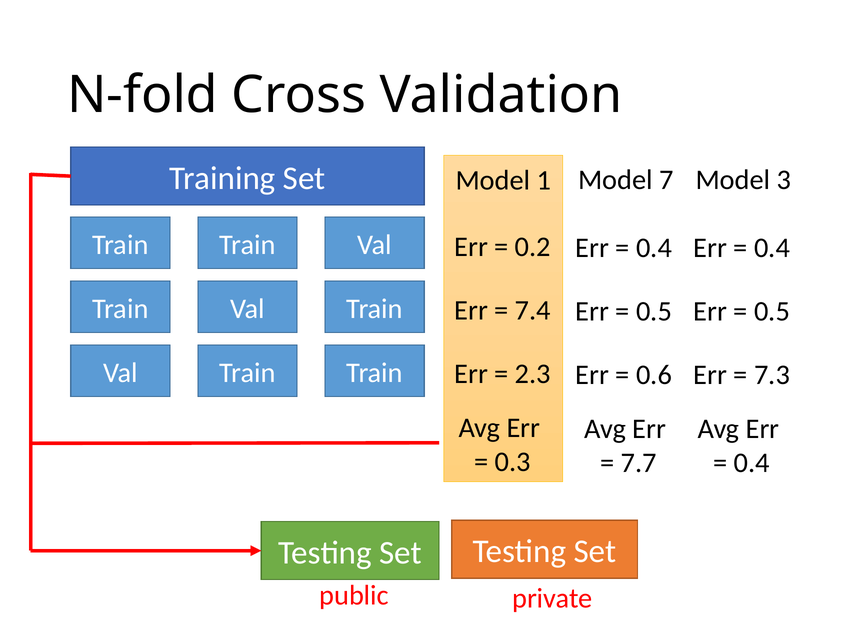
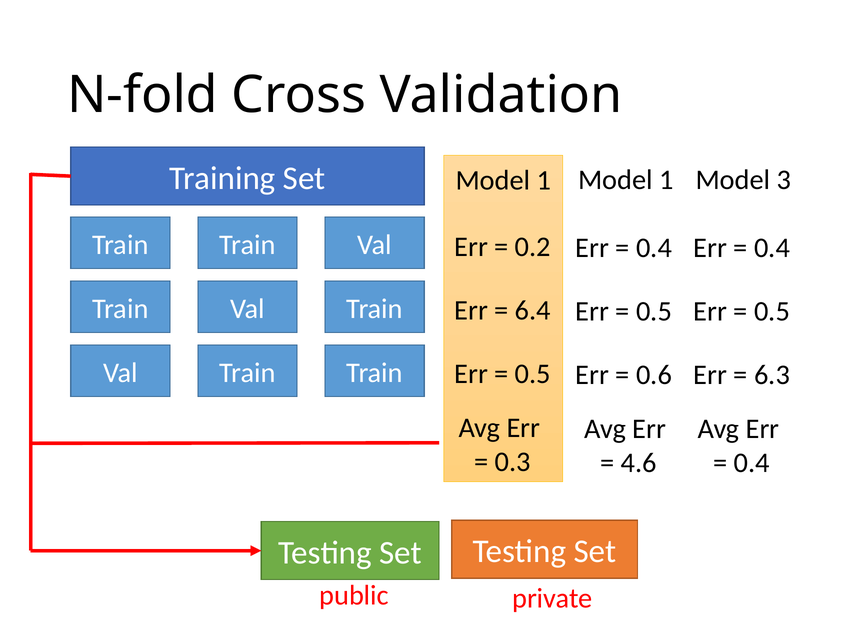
1 Model 7: 7 -> 1
7.4: 7.4 -> 6.4
2.3 at (533, 374): 2.3 -> 0.5
7.3: 7.3 -> 6.3
7.7: 7.7 -> 4.6
